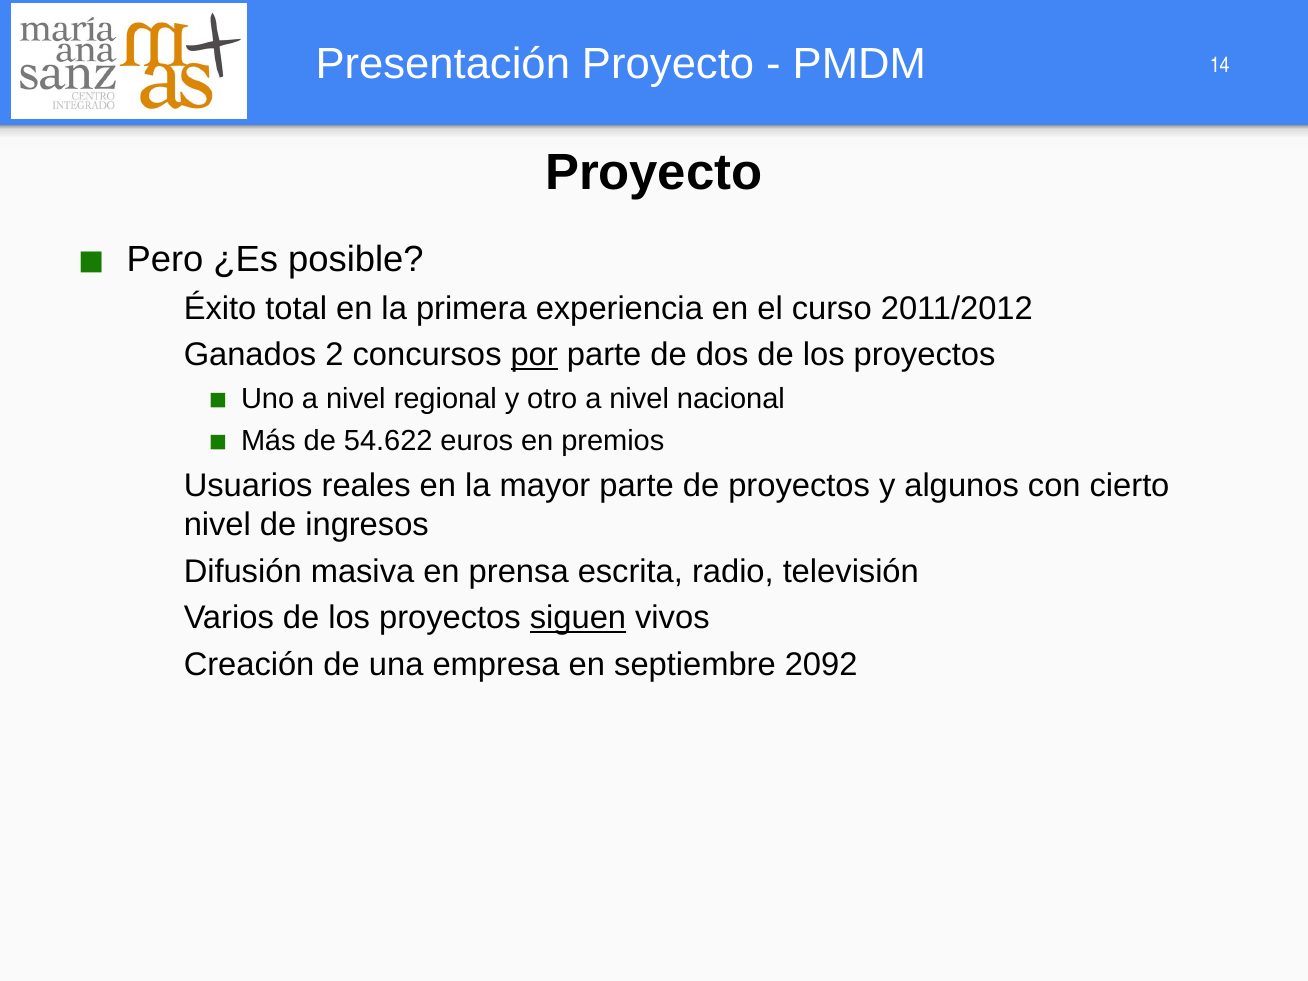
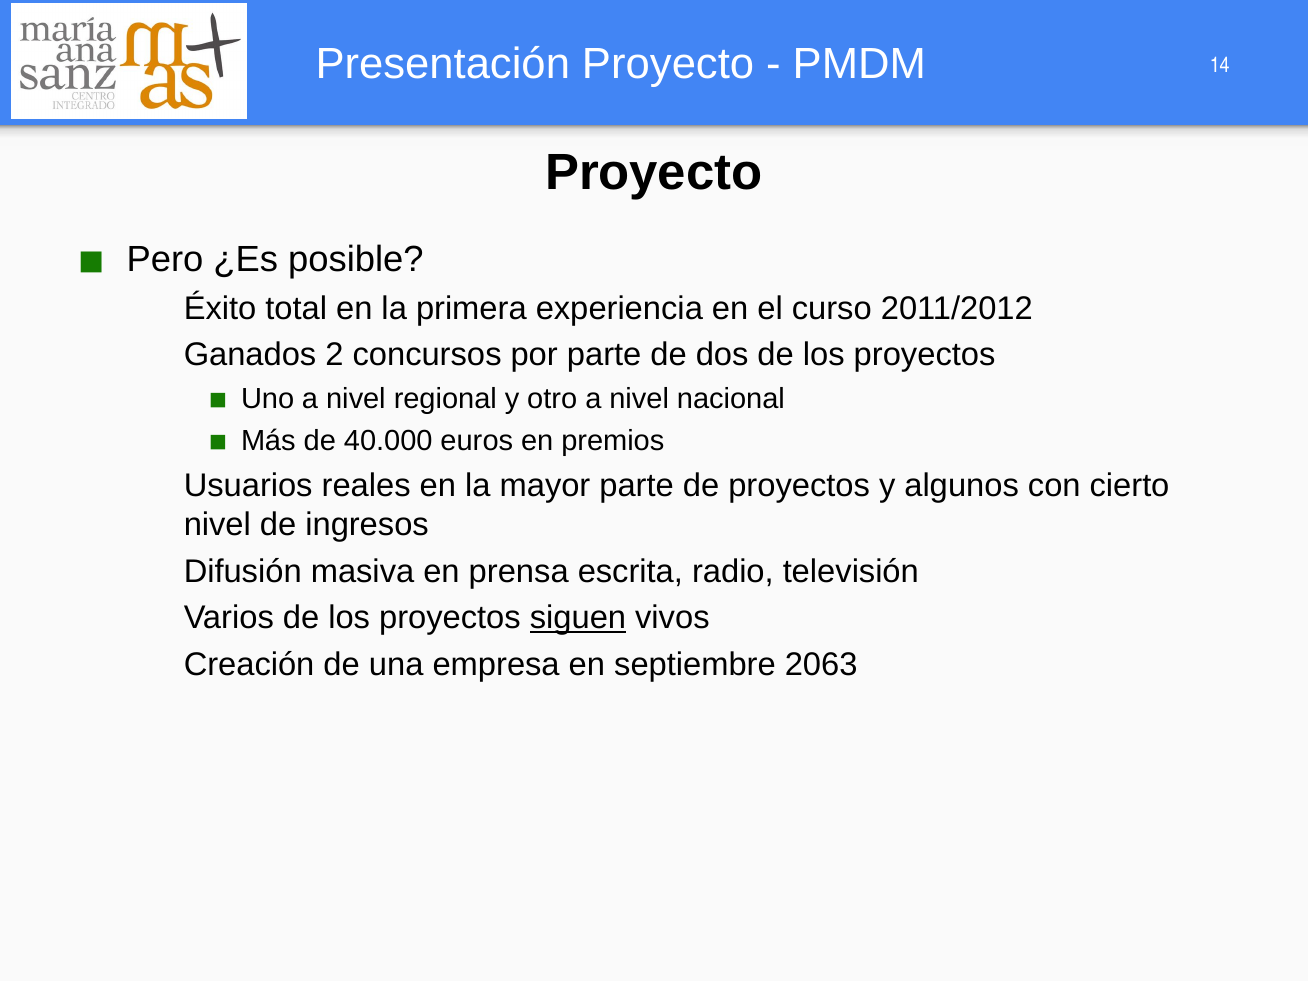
por underline: present -> none
54.622: 54.622 -> 40.000
2092: 2092 -> 2063
